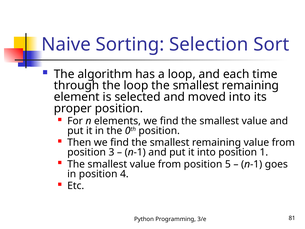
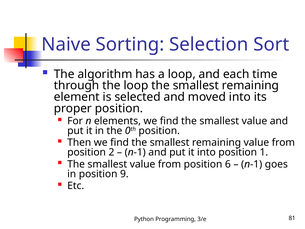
3: 3 -> 2
5: 5 -> 6
4: 4 -> 9
